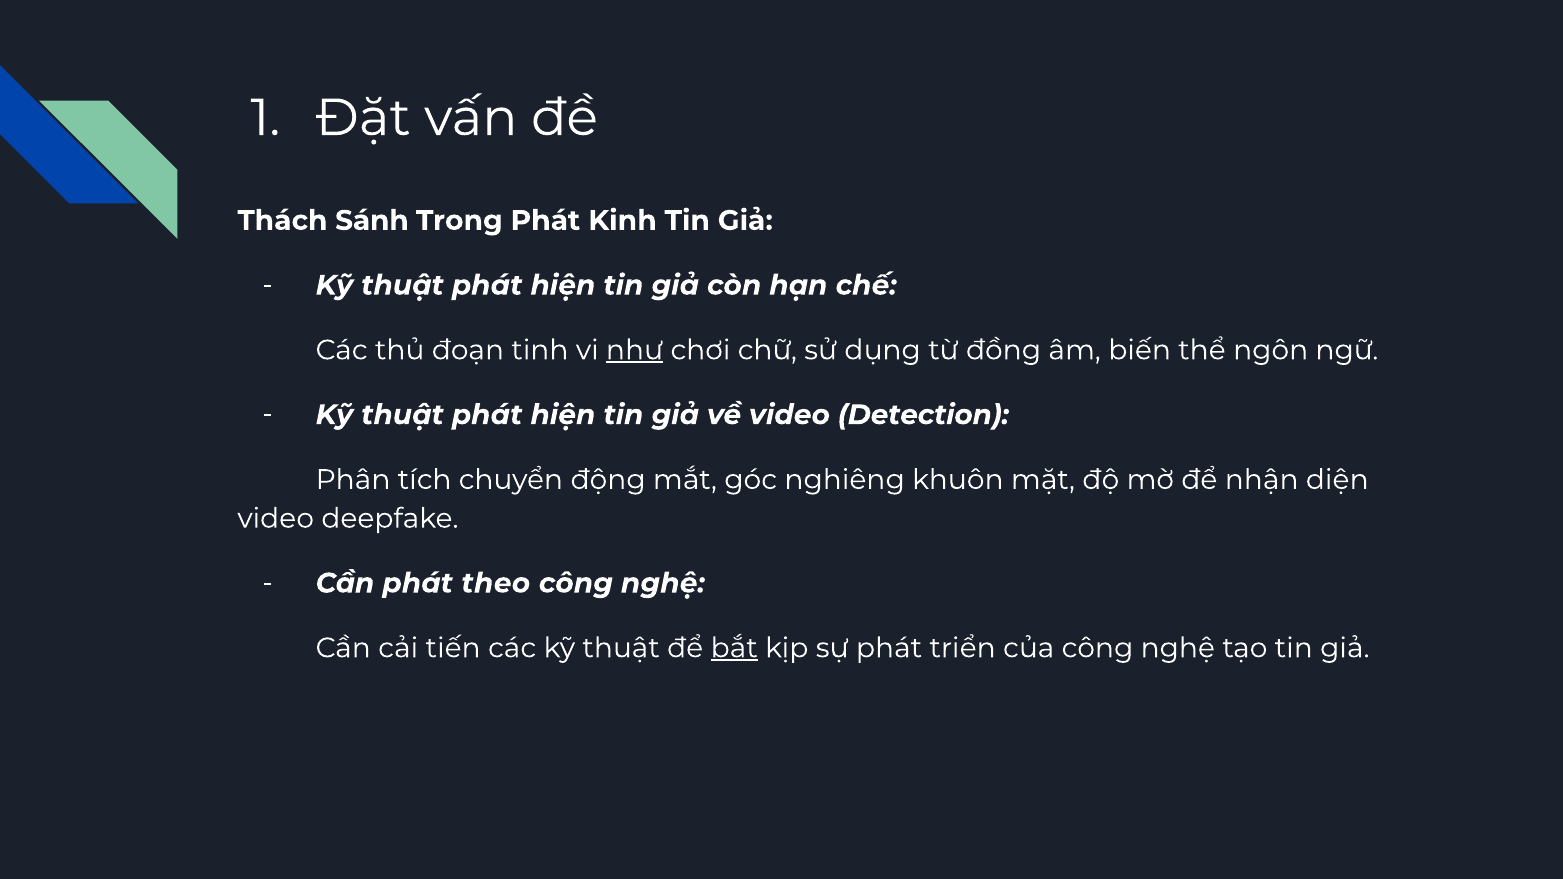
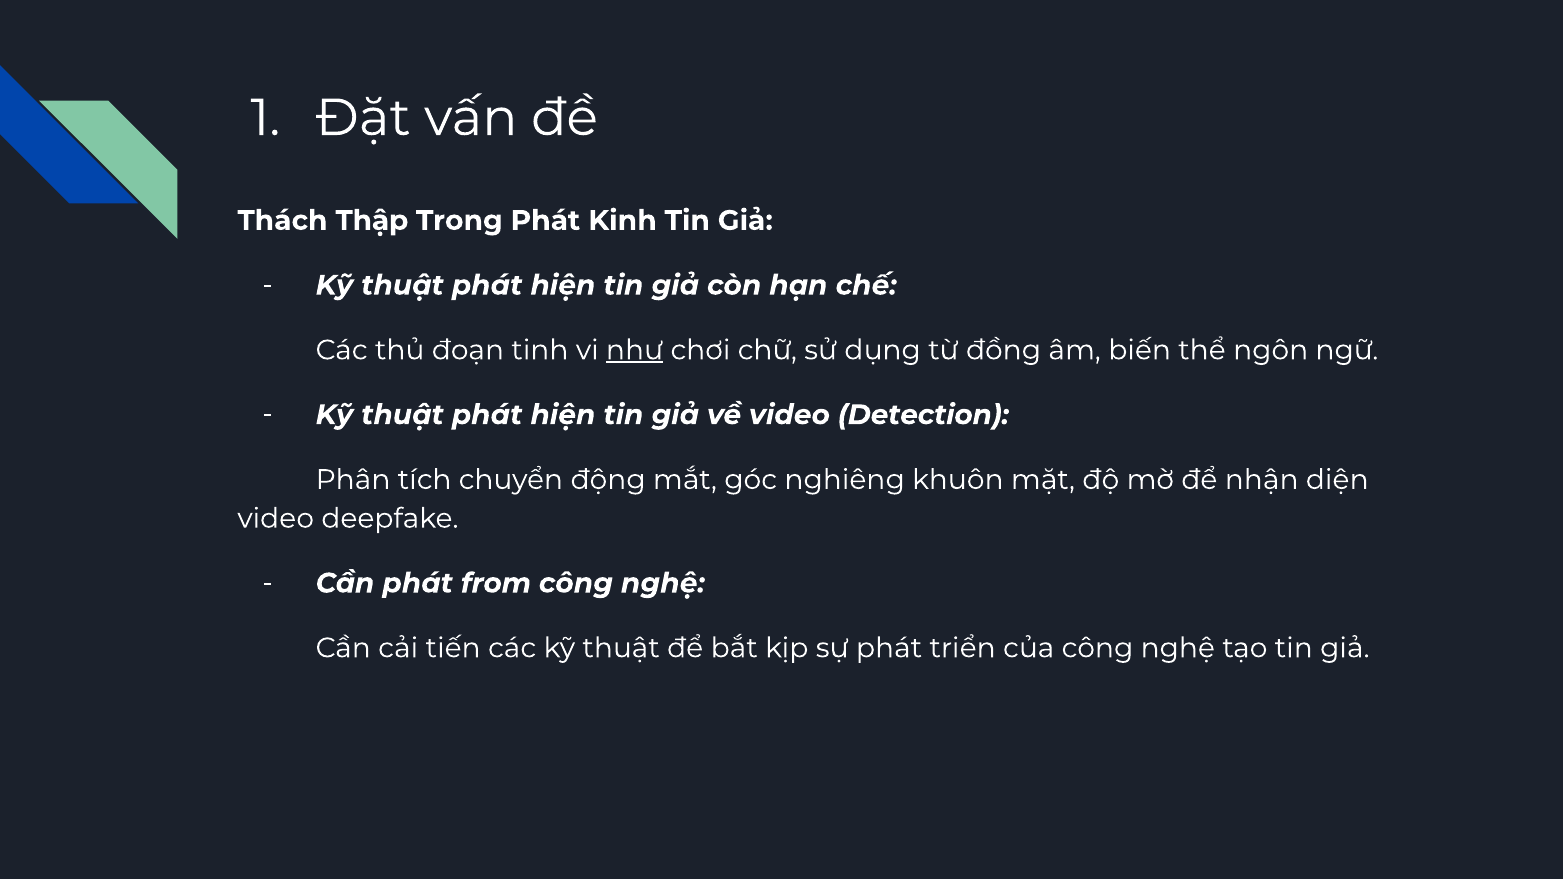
Sánh: Sánh -> Thập
theo: theo -> from
bắt underline: present -> none
